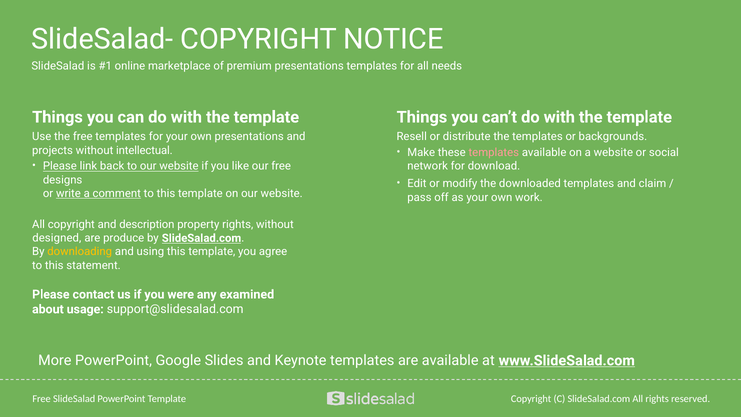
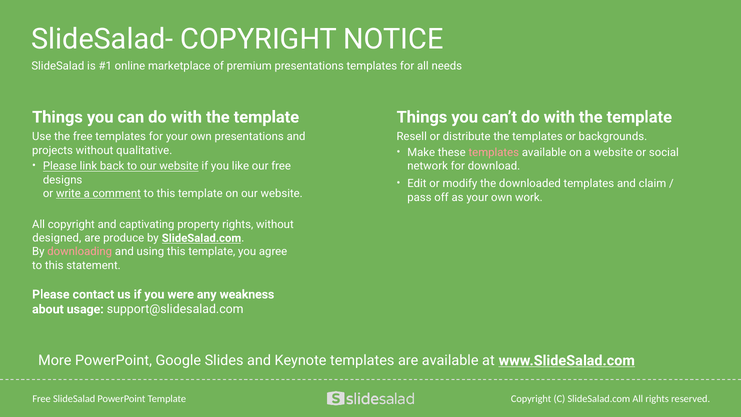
intellectual: intellectual -> qualitative
description: description -> captivating
downloading colour: yellow -> pink
examined: examined -> weakness
